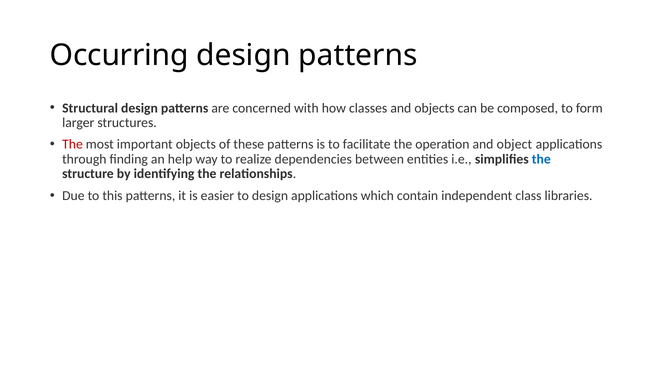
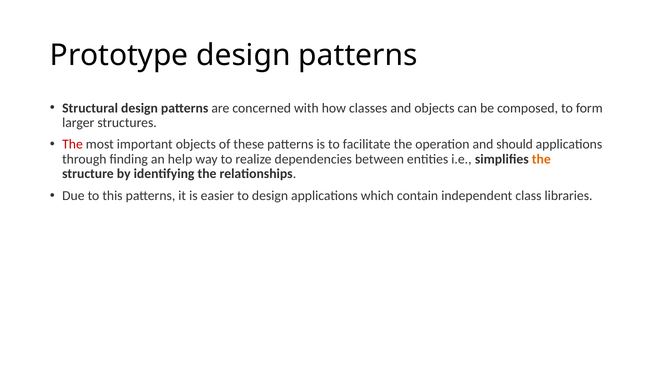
Occurring: Occurring -> Prototype
object: object -> should
the at (541, 159) colour: blue -> orange
